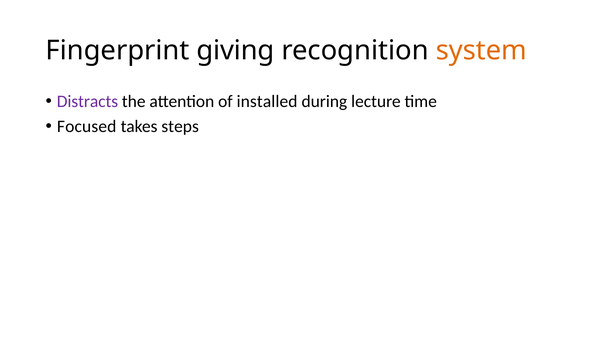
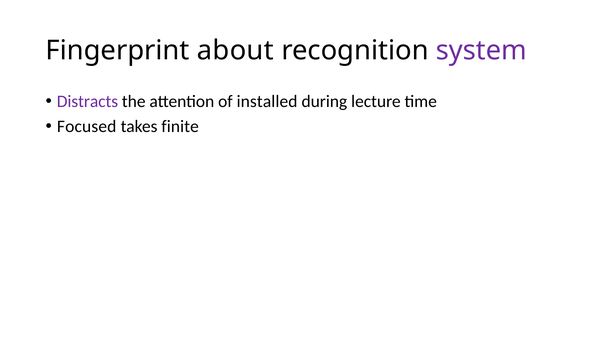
giving: giving -> about
system colour: orange -> purple
steps: steps -> finite
